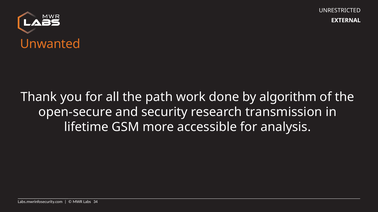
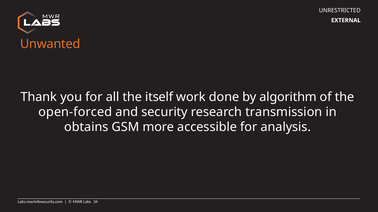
path: path -> itself
open-secure: open-secure -> open-forced
lifetime: lifetime -> obtains
